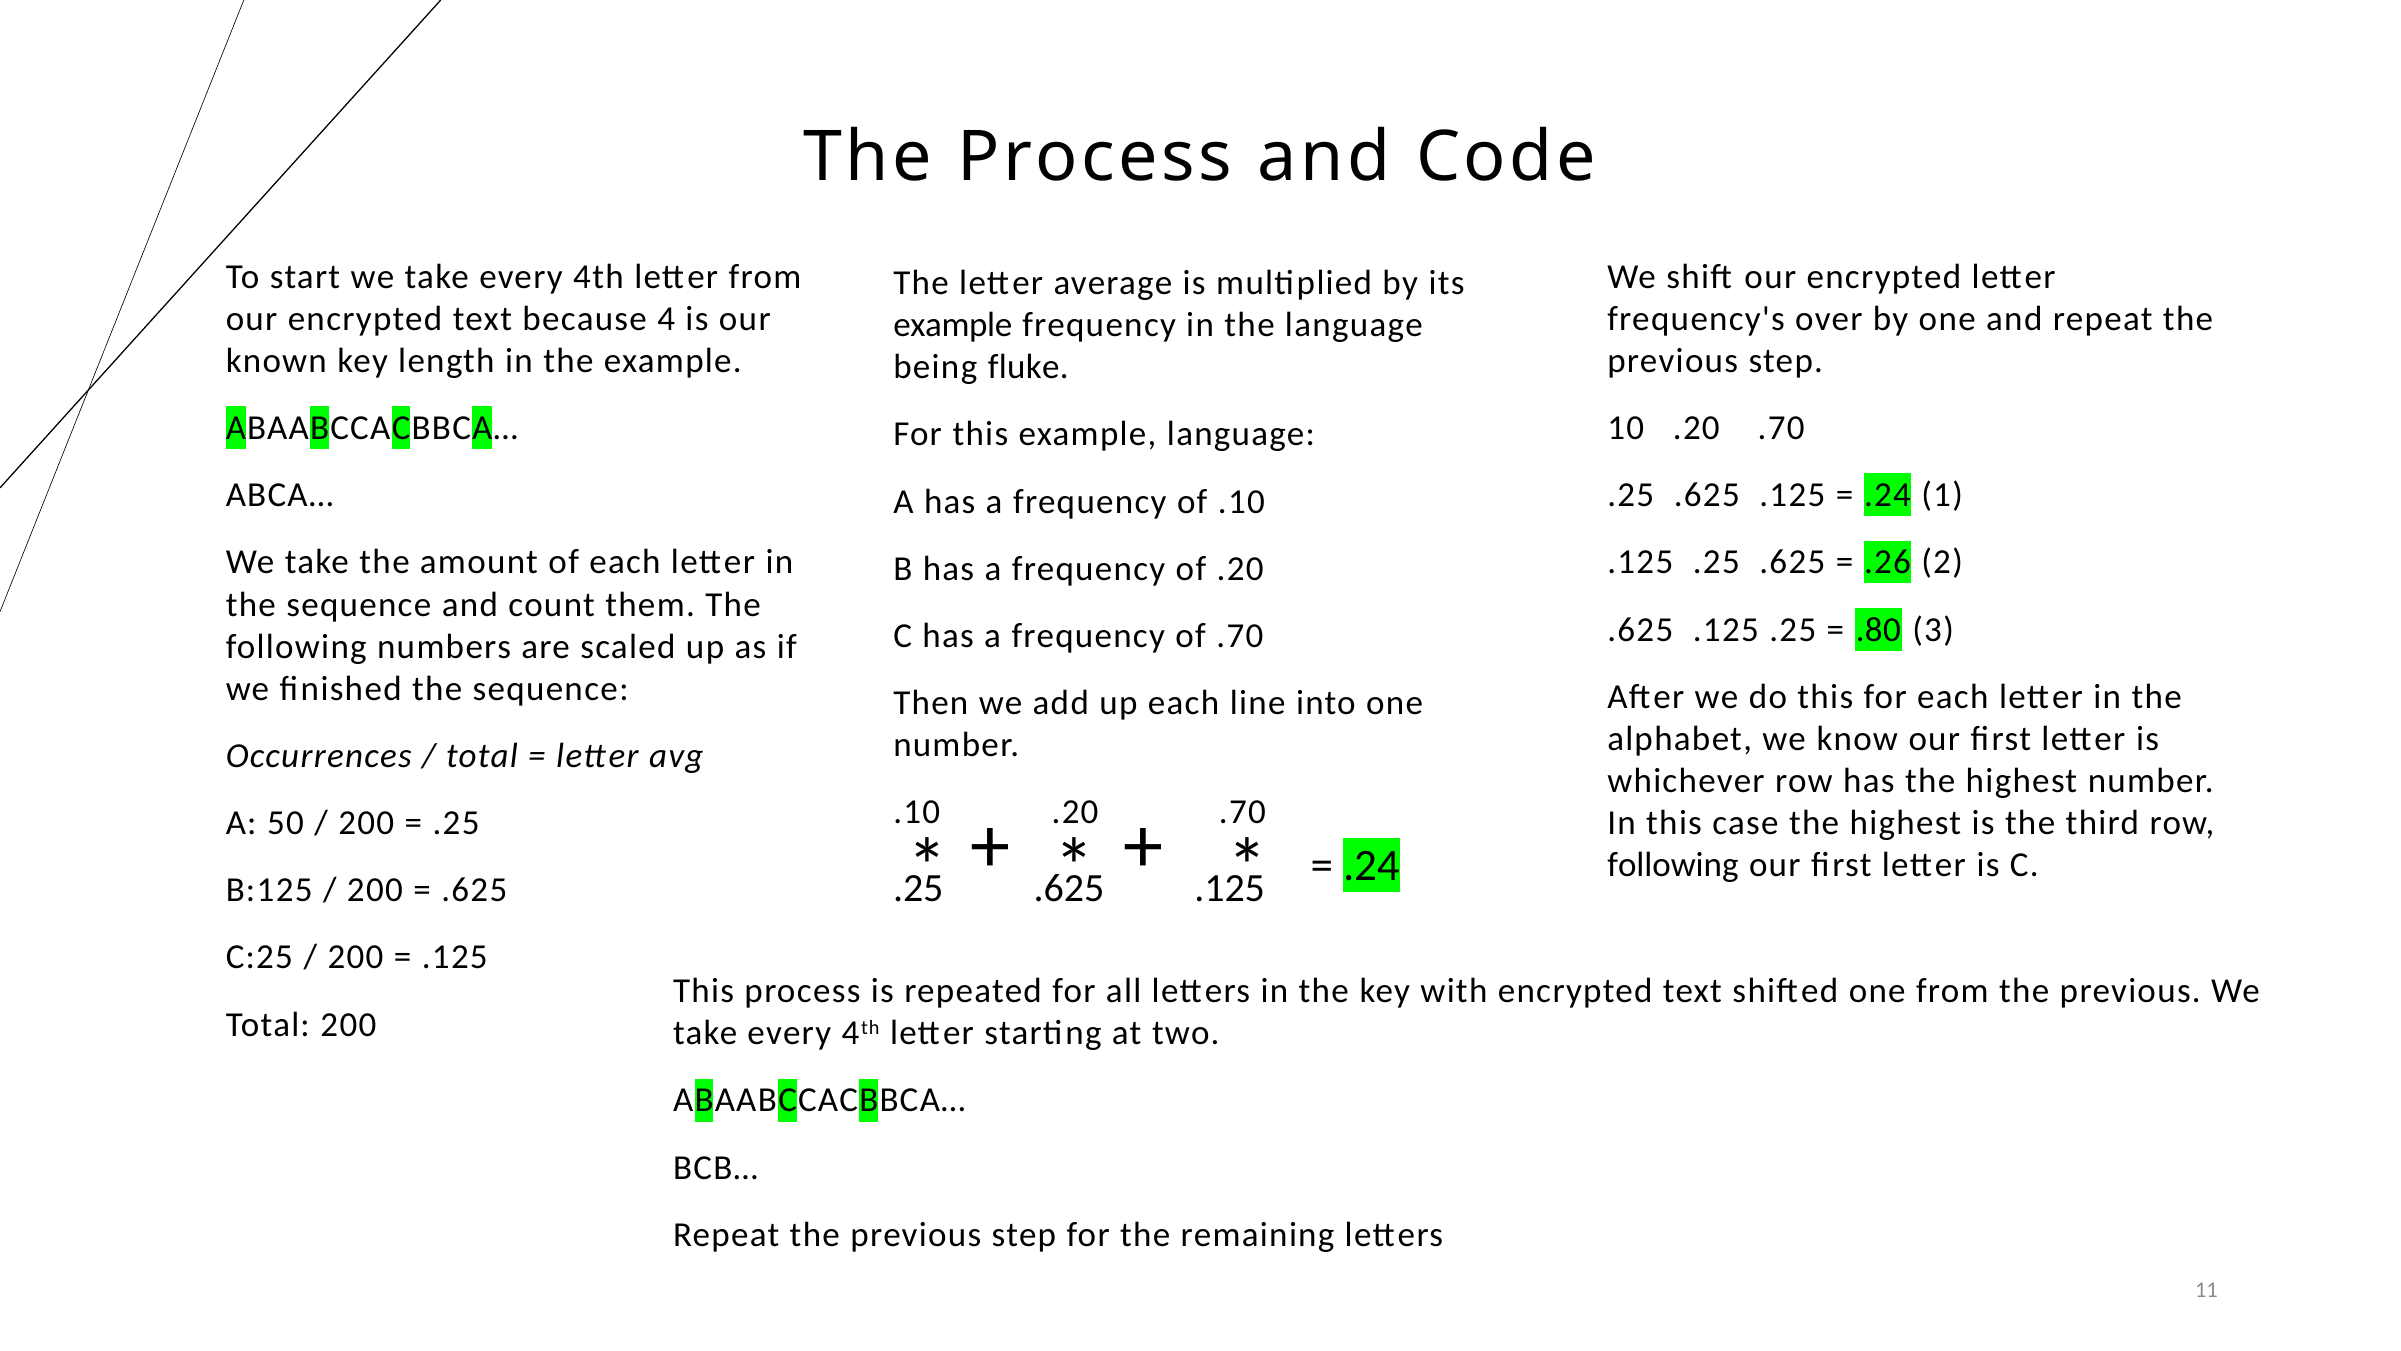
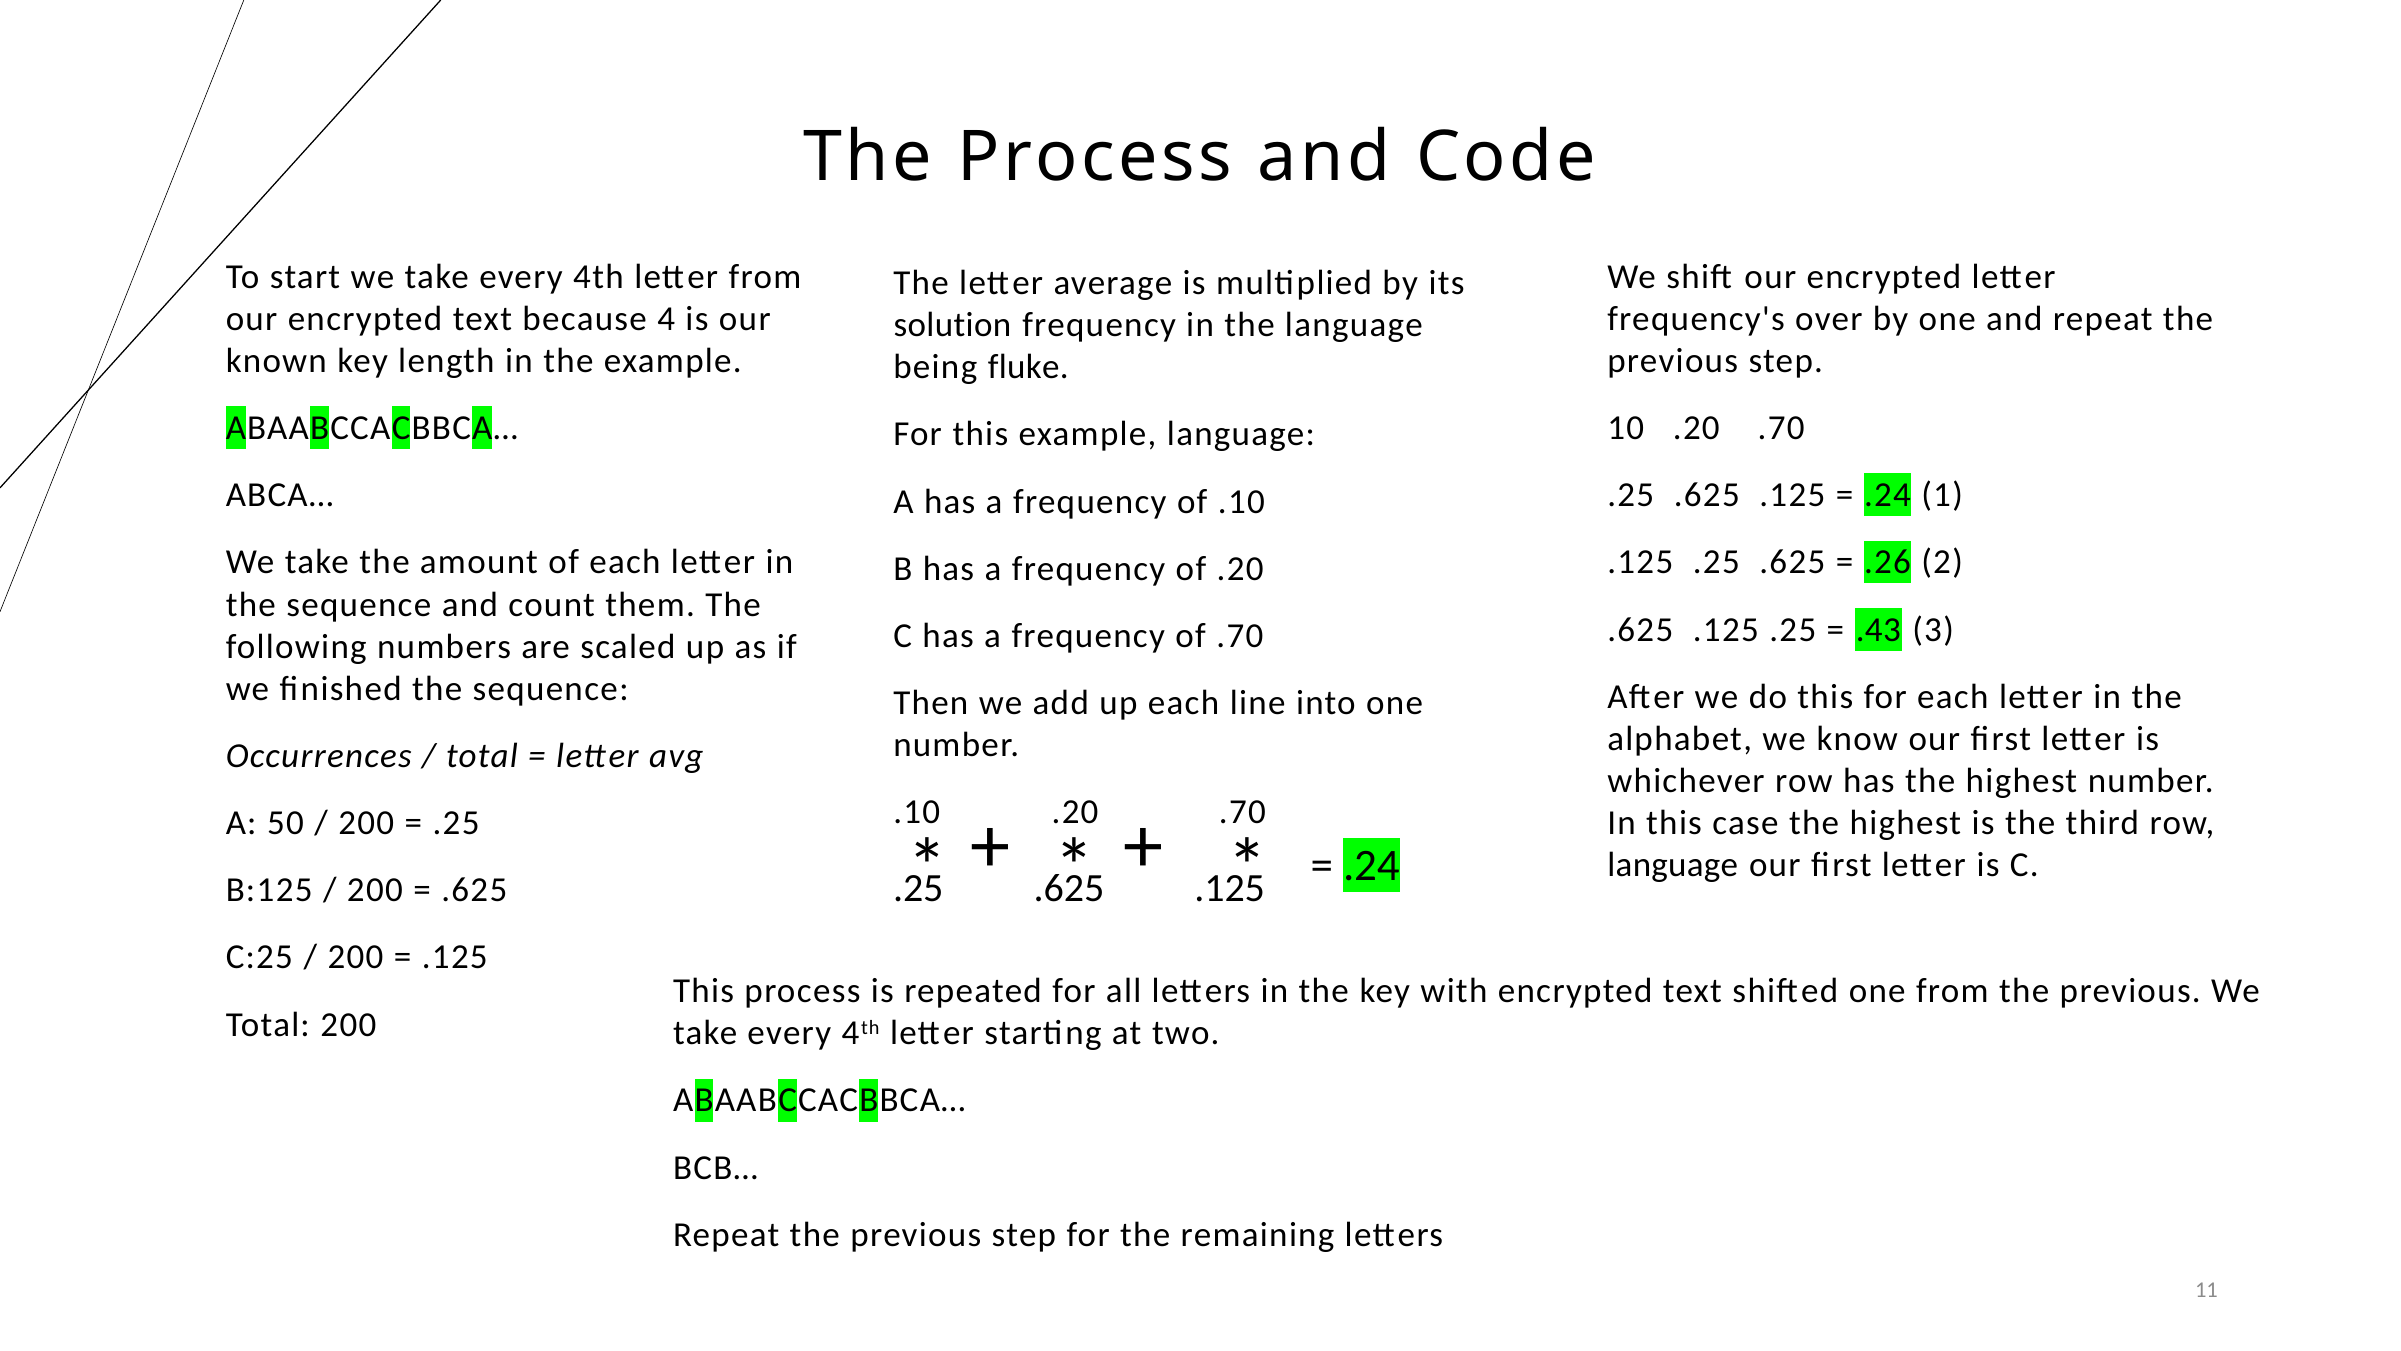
example at (953, 325): example -> solution
.80: .80 -> .43
following at (1673, 865): following -> language
